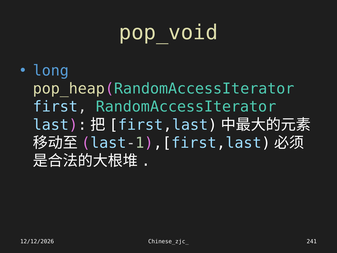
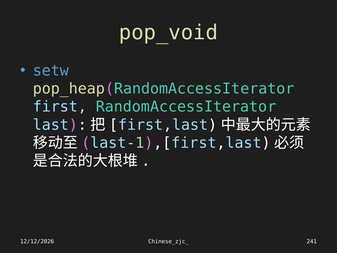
long: long -> setw
